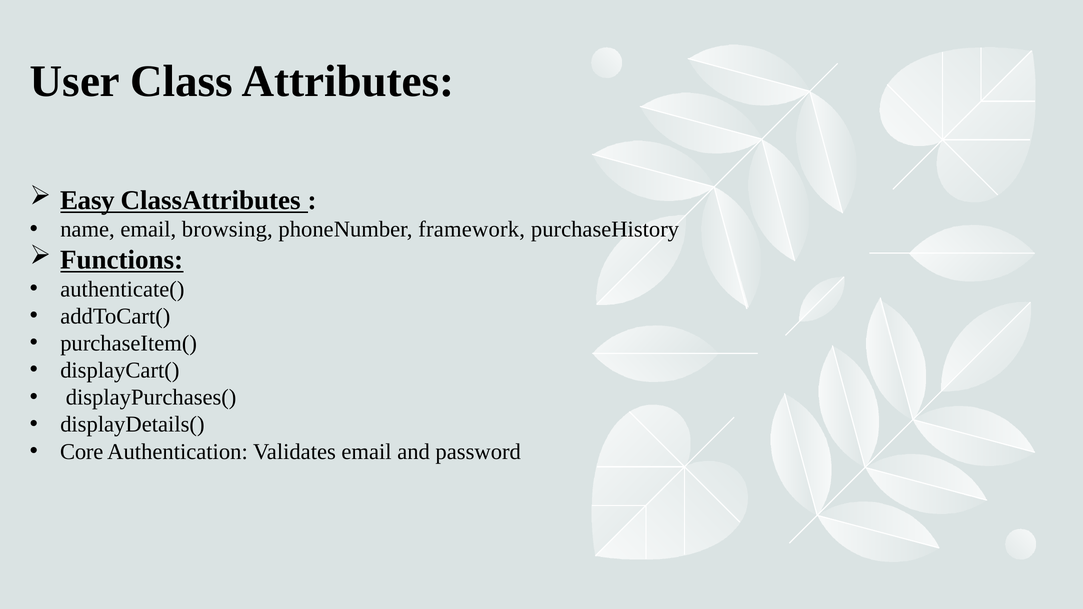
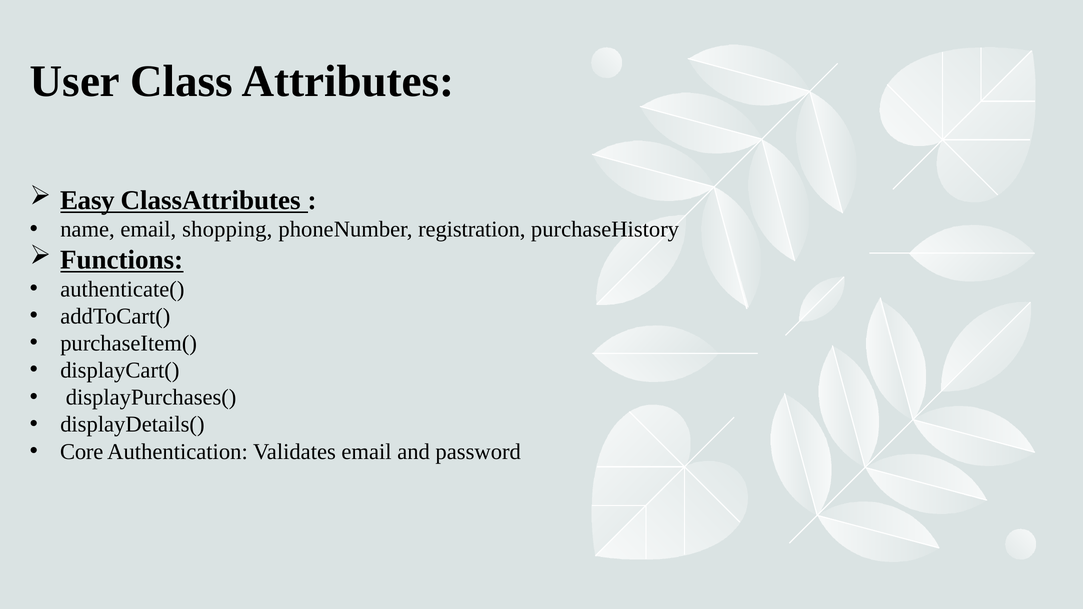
browsing: browsing -> shopping
framework: framework -> registration
